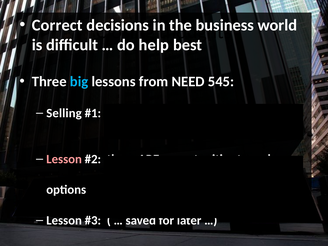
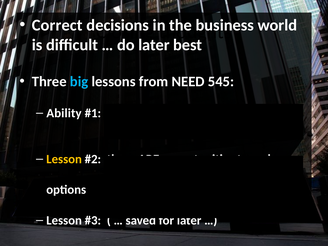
do help: help -> later
Selling: Selling -> Ability
Lesson at (64, 159) colour: pink -> yellow
